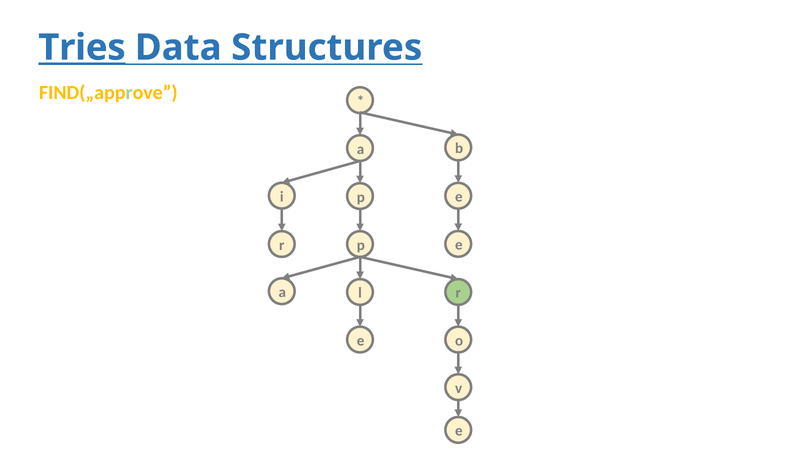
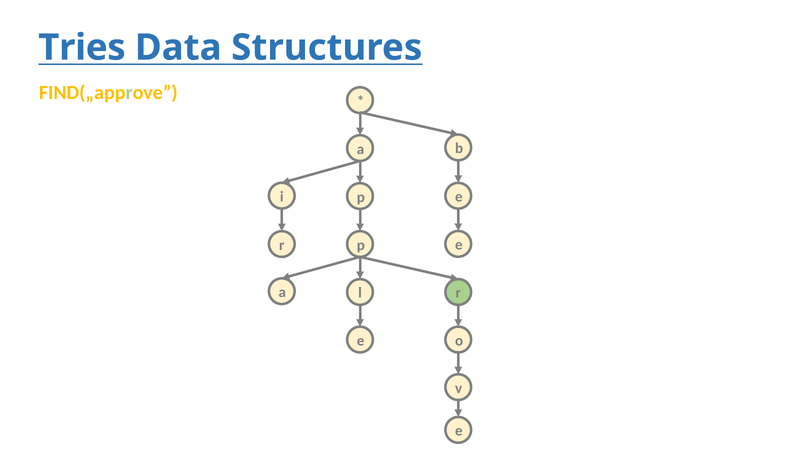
Tries underline: present -> none
